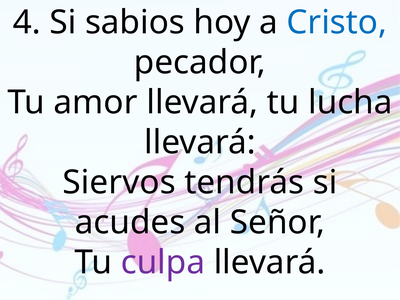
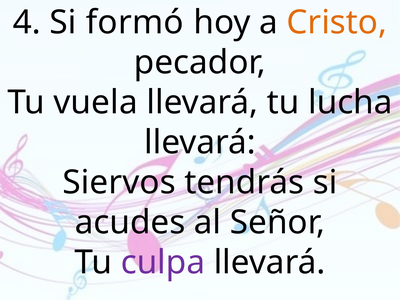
sabios: sabios -> formó
Cristo colour: blue -> orange
amor: amor -> vuela
